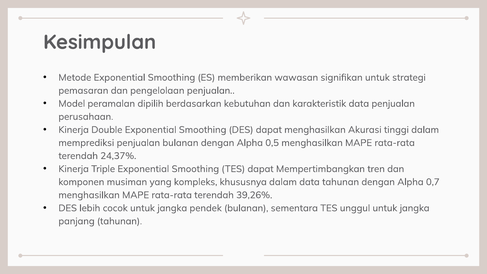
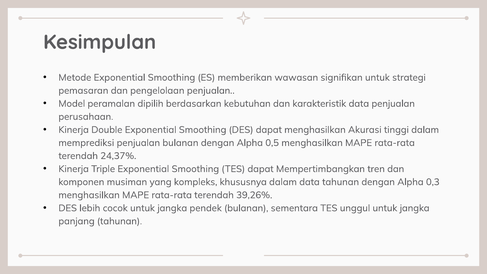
0,7: 0,7 -> 0,3
